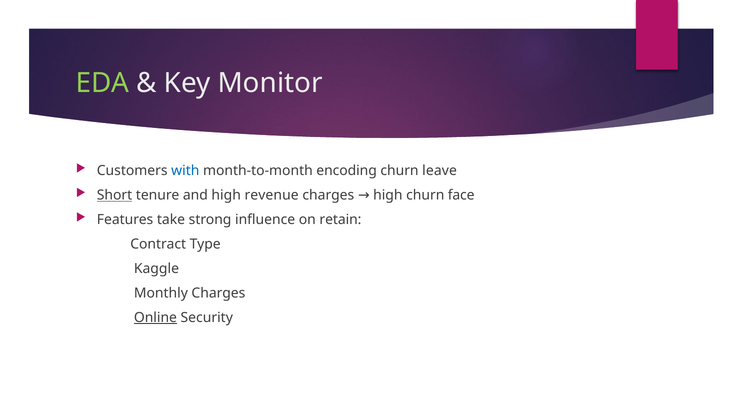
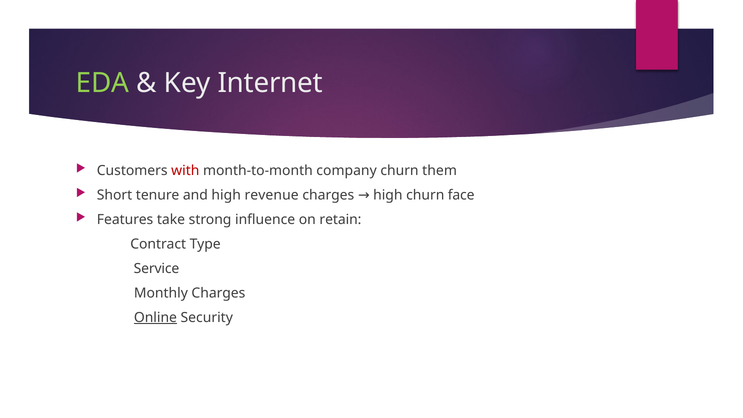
Monitor: Monitor -> Internet
with colour: blue -> red
encoding: encoding -> company
leave: leave -> them
Short underline: present -> none
Kaggle: Kaggle -> Service
